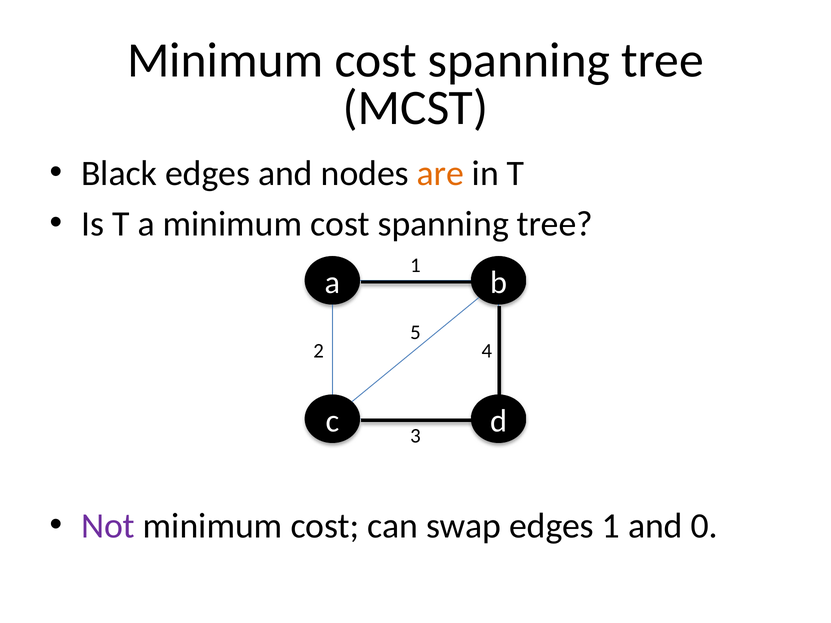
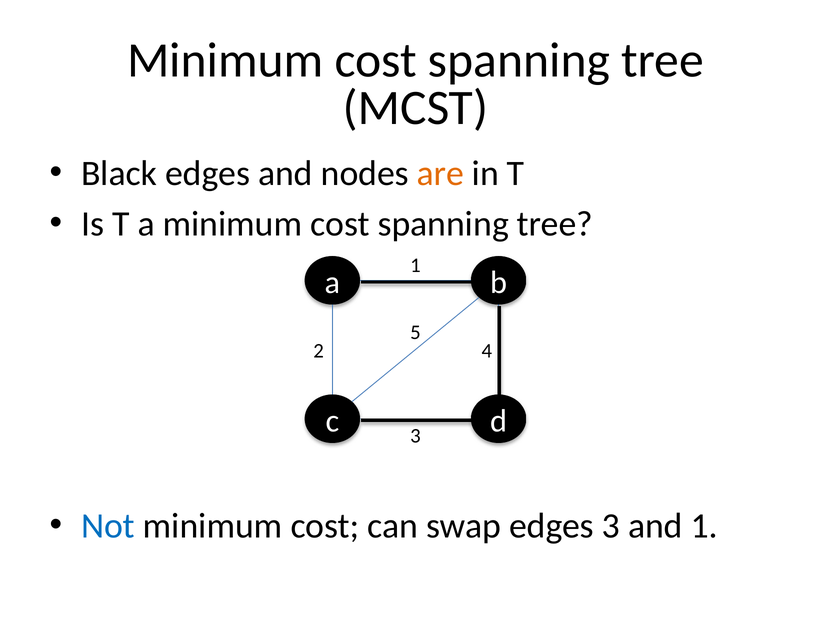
Not colour: purple -> blue
edges 1: 1 -> 3
and 0: 0 -> 1
